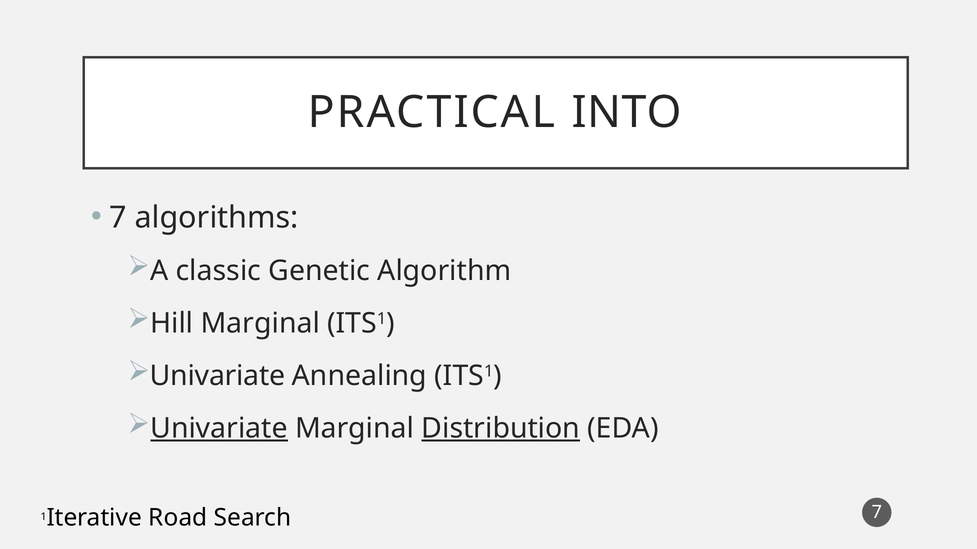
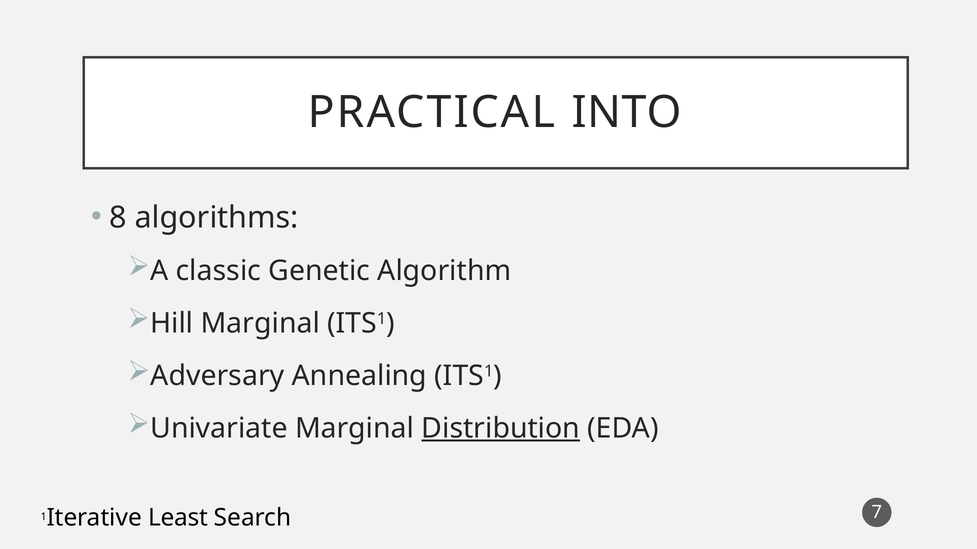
7 at (118, 218): 7 -> 8
Univariate at (218, 376): Univariate -> Adversary
Univariate at (219, 429) underline: present -> none
Road: Road -> Least
